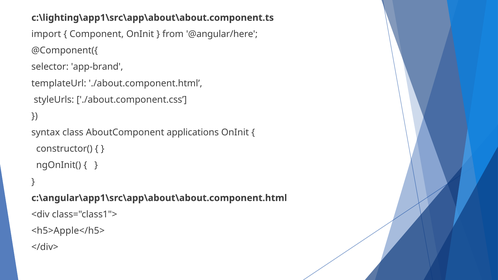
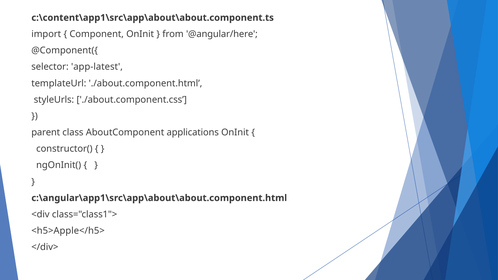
c:\lighting\app1\src\app\about\about.component.ts: c:\lighting\app1\src\app\about\about.component.ts -> c:\content\app1\src\app\about\about.component.ts
app-brand: app-brand -> app-latest
syntax: syntax -> parent
